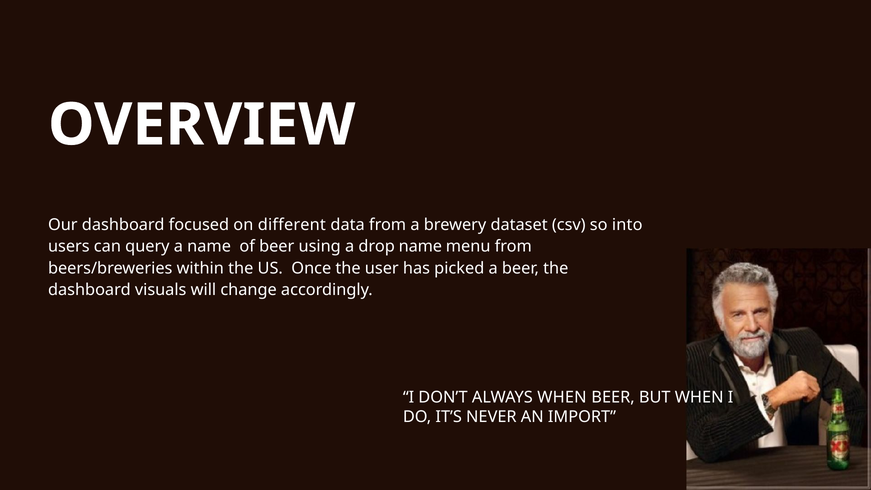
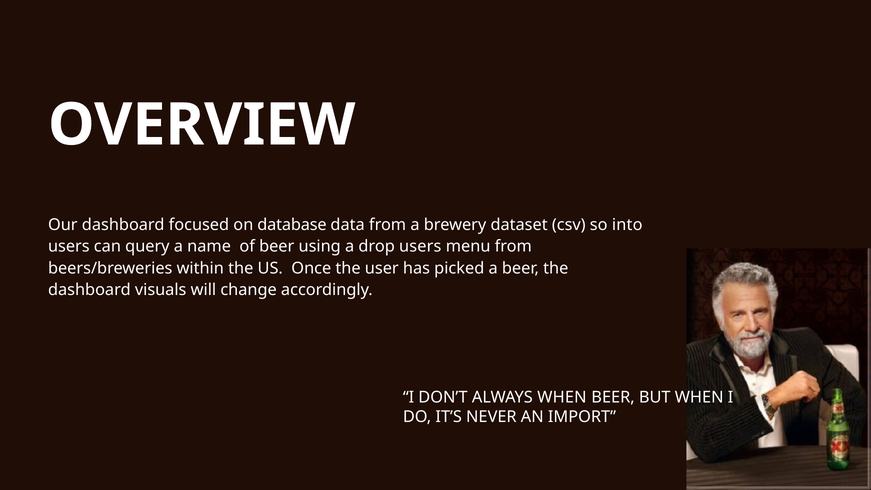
different: different -> database
drop name: name -> users
